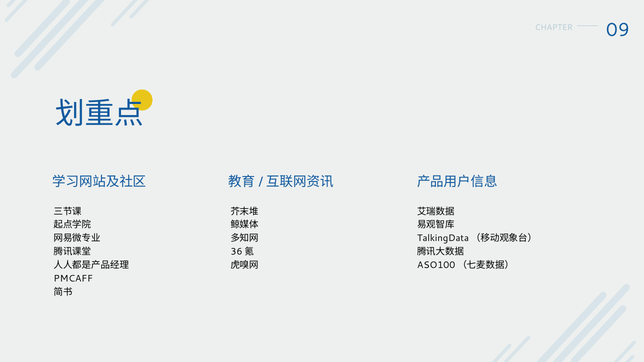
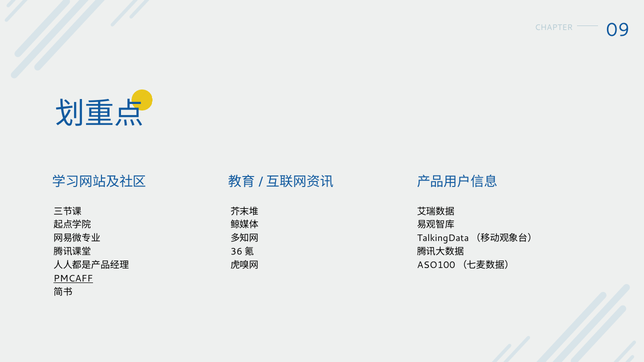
PMCAFF underline: none -> present
